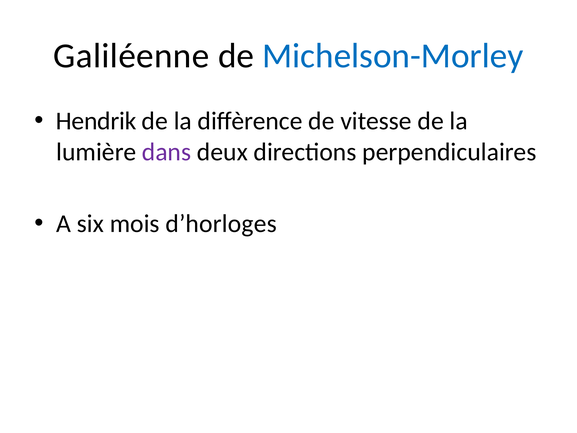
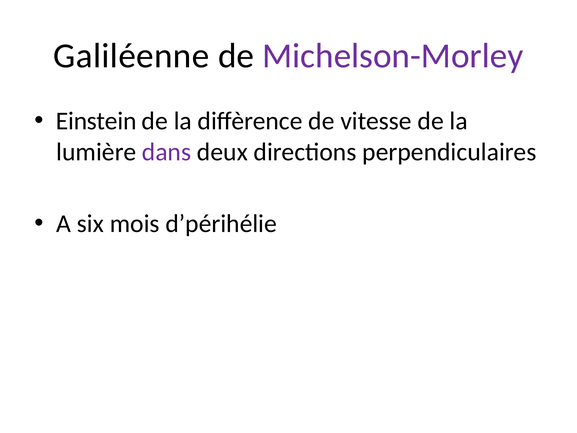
Michelson-Morley colour: blue -> purple
Hendrik: Hendrik -> Einstein
d’horloges: d’horloges -> d’périhélie
